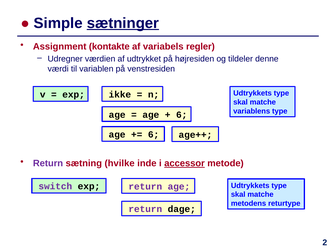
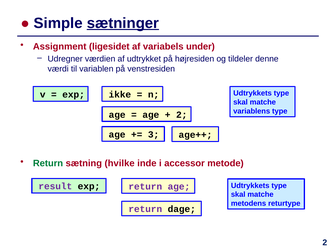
kontakte: kontakte -> ligesidet
regler: regler -> under
6 at (182, 115): 6 -> 2
6 at (154, 135): 6 -> 3
Return at (48, 163) colour: purple -> green
accessor underline: present -> none
switch: switch -> result
